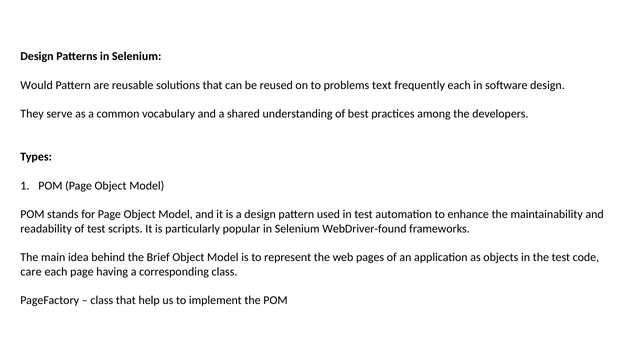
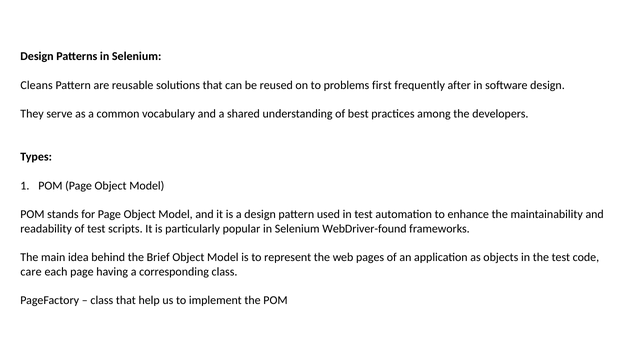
Would: Would -> Cleans
text: text -> first
frequently each: each -> after
